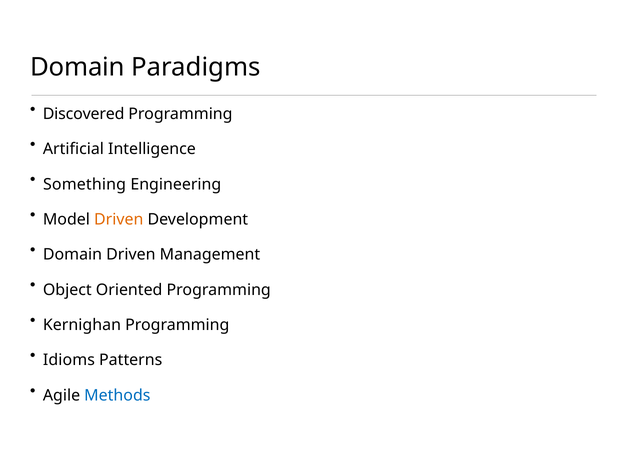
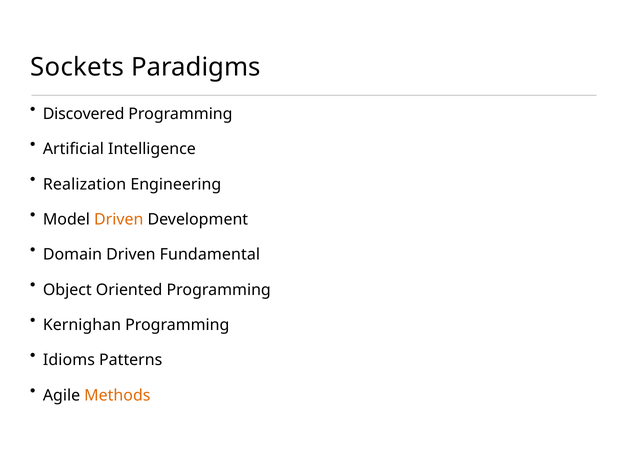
Domain at (77, 67): Domain -> Sockets
Something: Something -> Realization
Management: Management -> Fundamental
Methods colour: blue -> orange
